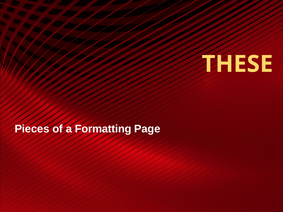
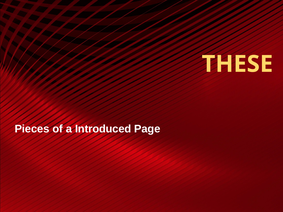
Formatting: Formatting -> Introduced
